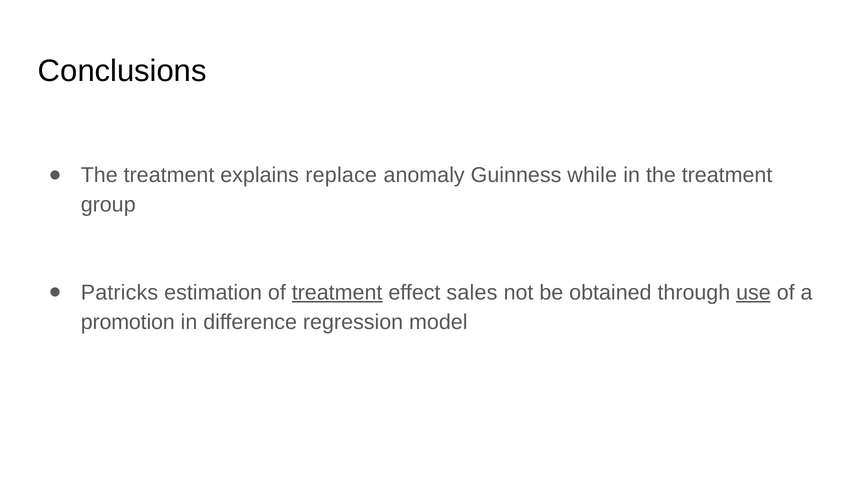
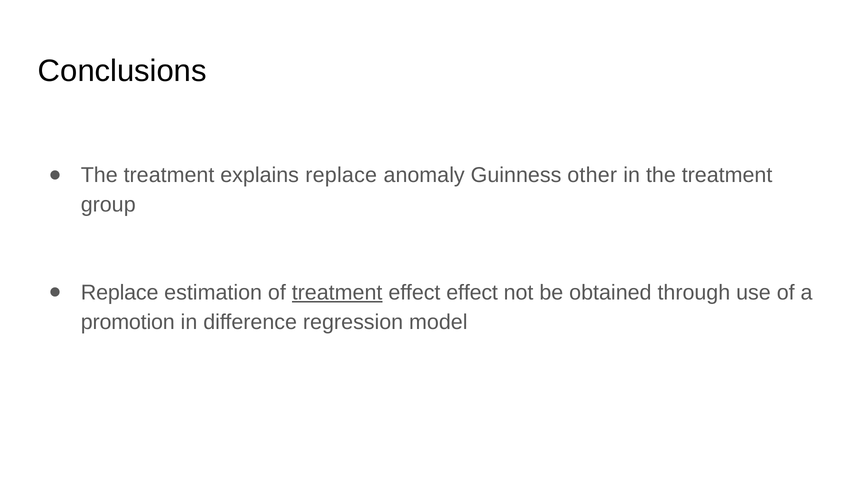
while: while -> other
Patricks at (119, 293): Patricks -> Replace
effect sales: sales -> effect
use underline: present -> none
